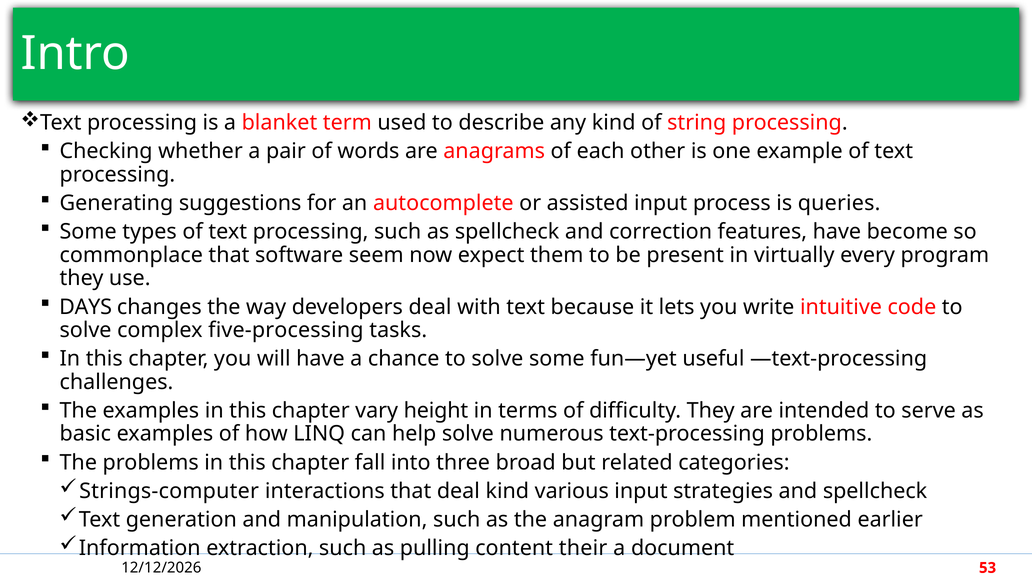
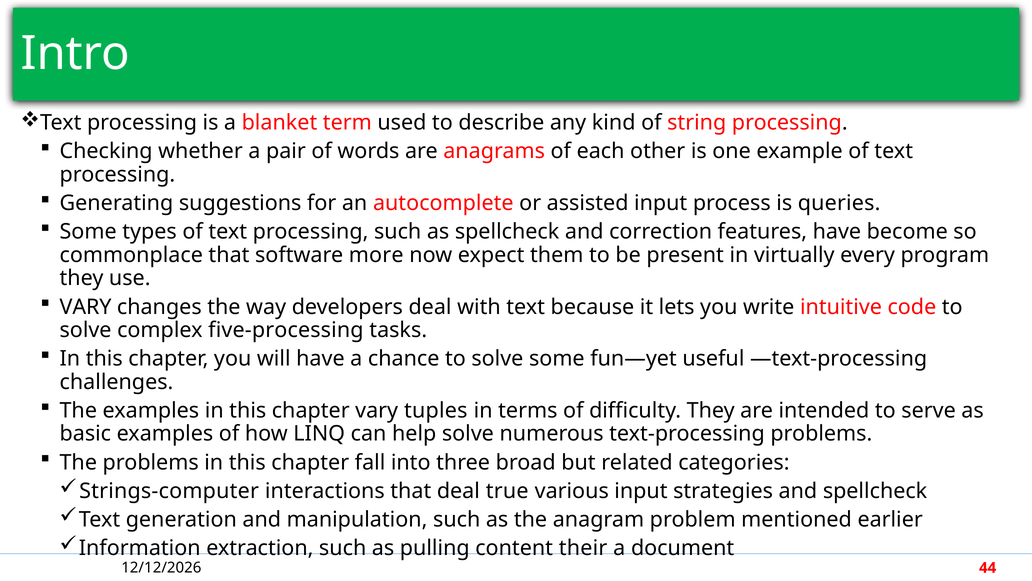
seem: seem -> more
DAYS at (86, 307): DAYS -> VARY
height: height -> tuples
deal kind: kind -> true
53: 53 -> 44
